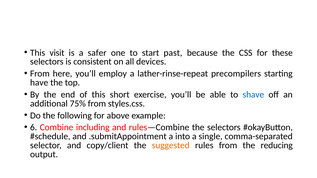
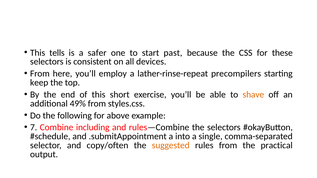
visit: visit -> tells
have: have -> keep
shave colour: blue -> orange
75%: 75% -> 49%
6: 6 -> 7
copy/client: copy/client -> copy/often
reducing: reducing -> practical
